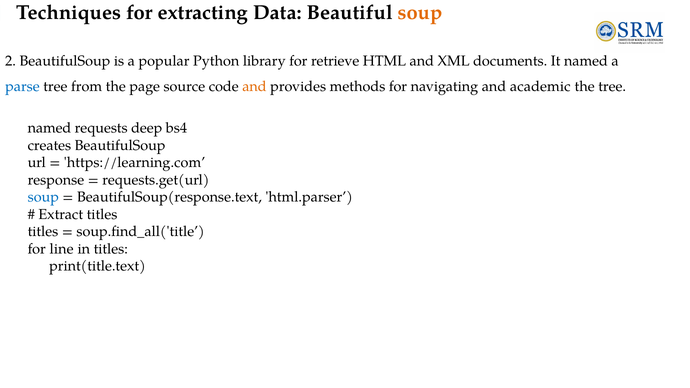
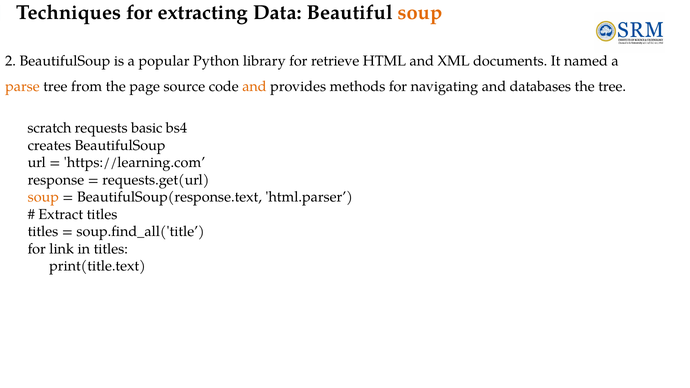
parse colour: blue -> orange
academic: academic -> databases
named at (49, 128): named -> scratch
deep: deep -> basic
soup at (43, 197) colour: blue -> orange
line: line -> link
